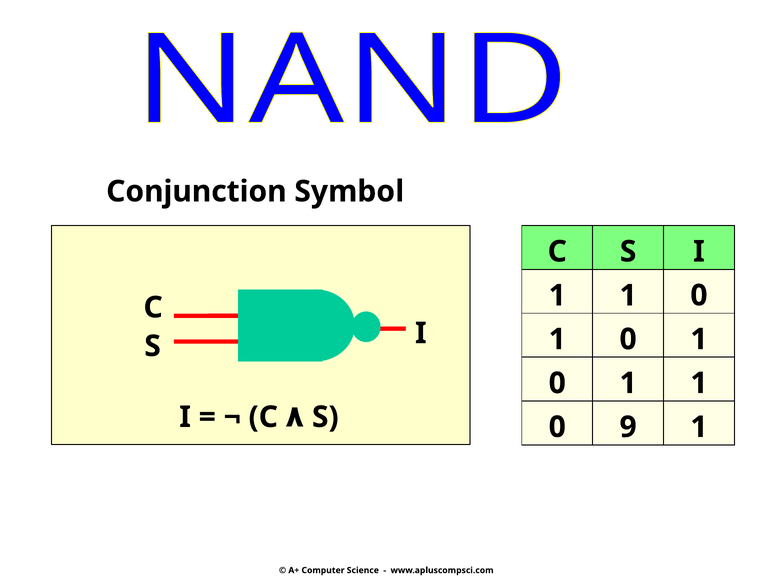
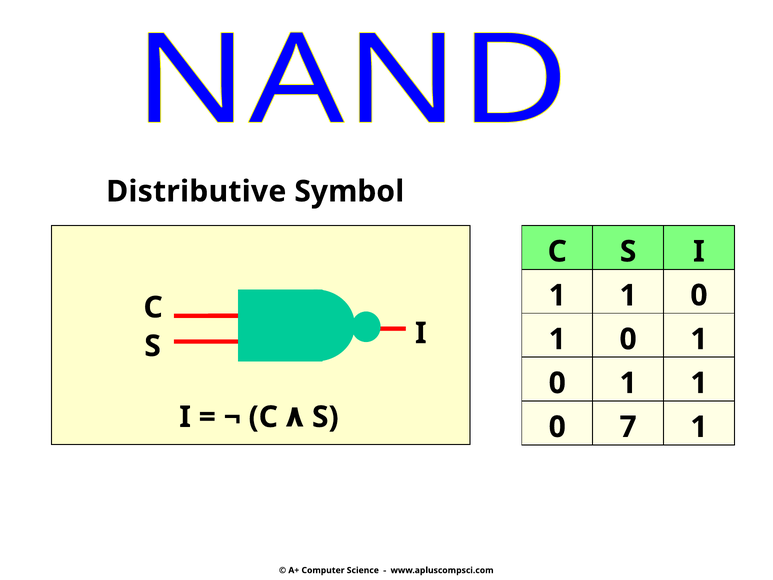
Conjunction: Conjunction -> Distributive
9: 9 -> 7
